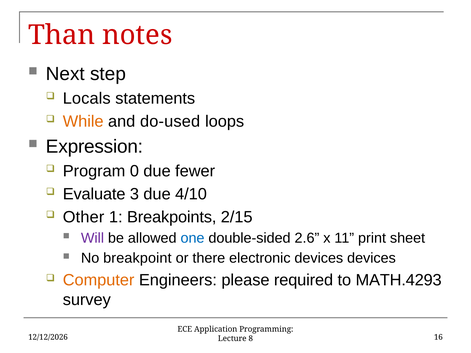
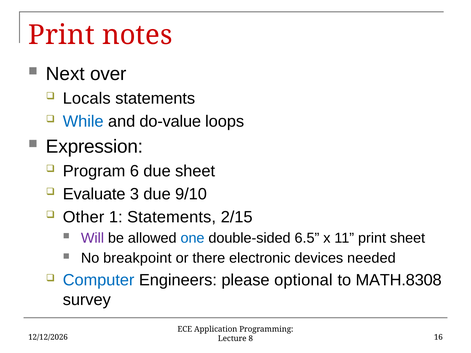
Than at (62, 35): Than -> Print
step: step -> over
While colour: orange -> blue
do-used: do-used -> do-value
0: 0 -> 6
due fewer: fewer -> sheet
4/10: 4/10 -> 9/10
1 Breakpoints: Breakpoints -> Statements
2.6: 2.6 -> 6.5
devices devices: devices -> needed
Computer colour: orange -> blue
required: required -> optional
MATH.4293: MATH.4293 -> MATH.8308
